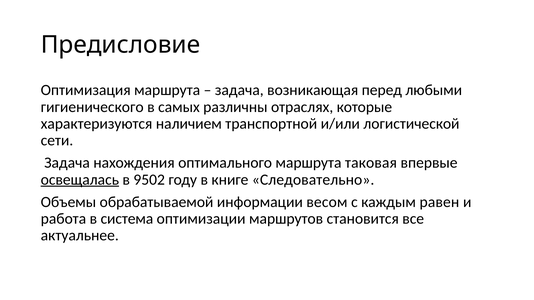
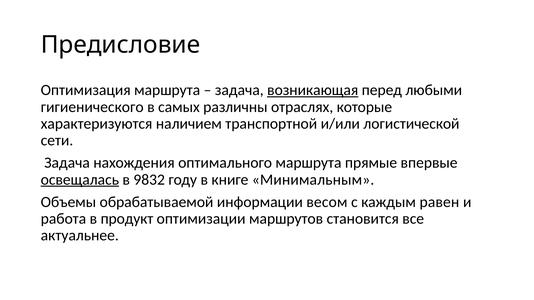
возникающая underline: none -> present
таковая: таковая -> прямые
9502: 9502 -> 9832
Следовательно: Следовательно -> Минимальным
система: система -> продукт
